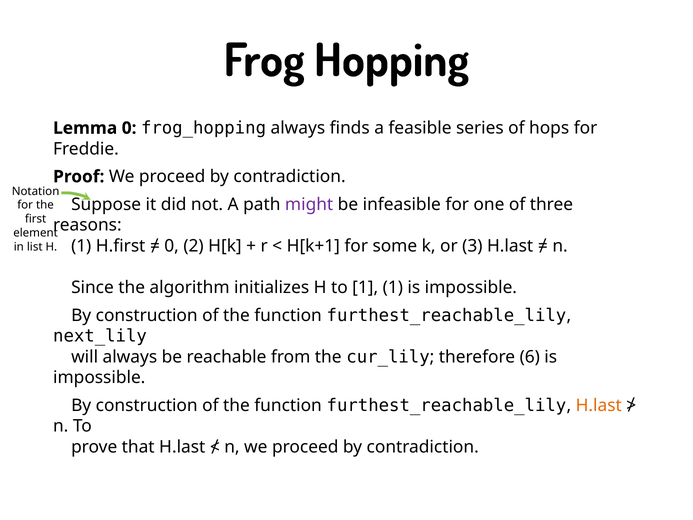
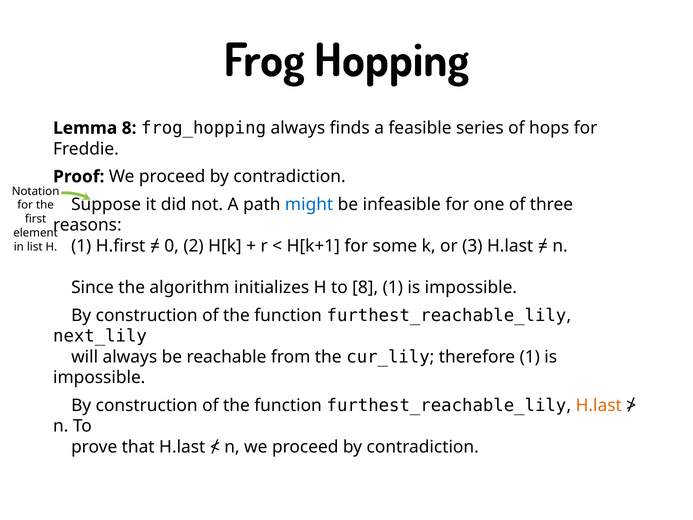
Lemma 0: 0 -> 8
might colour: purple -> blue
to 1: 1 -> 8
therefore 6: 6 -> 1
